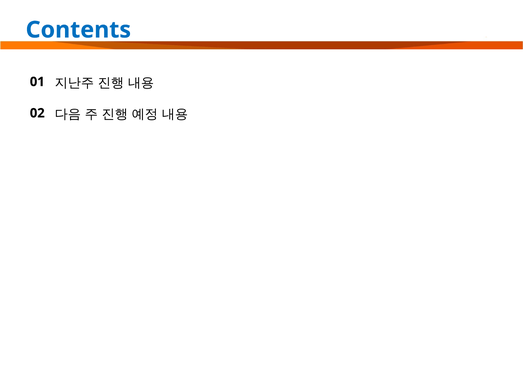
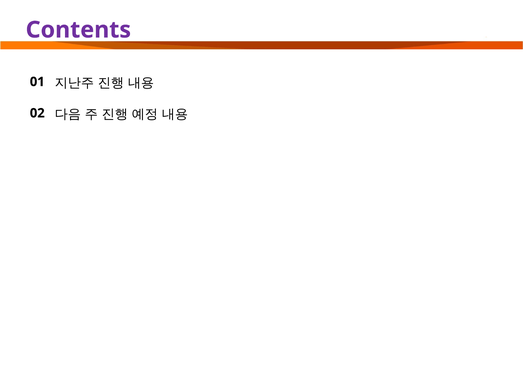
Contents colour: blue -> purple
